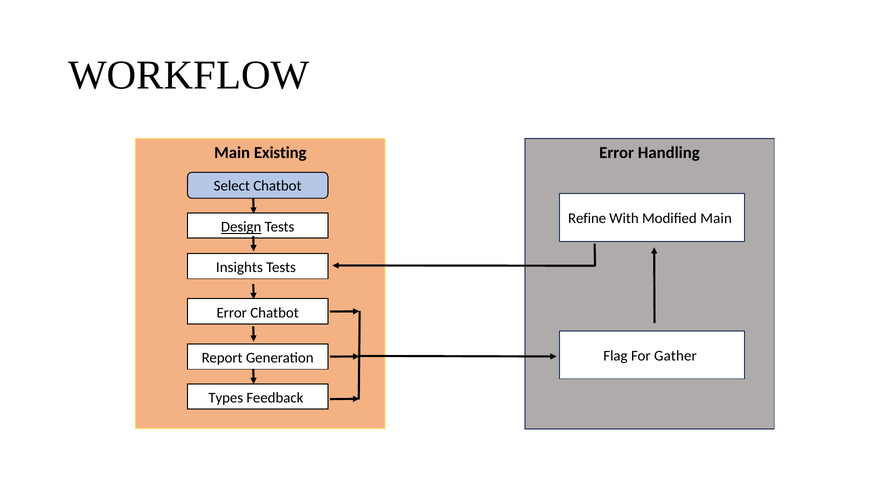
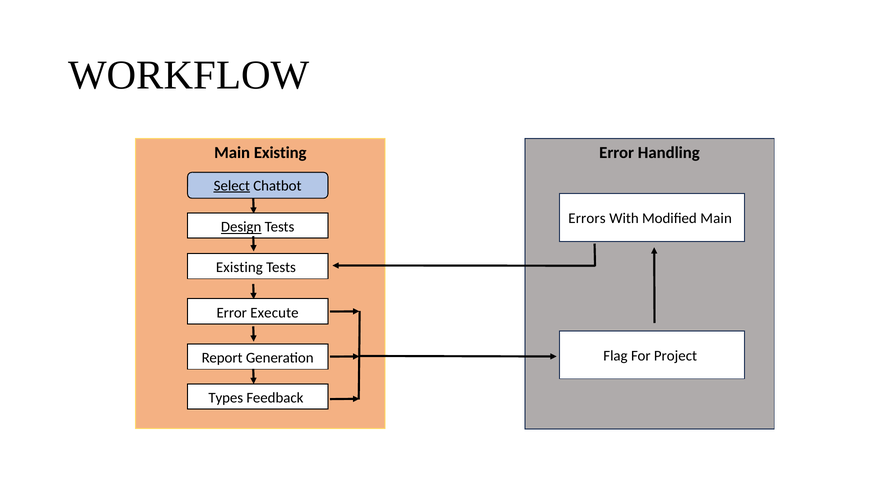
Select underline: none -> present
Refine: Refine -> Errors
Insights at (239, 267): Insights -> Existing
Error Chatbot: Chatbot -> Execute
Gather: Gather -> Project
